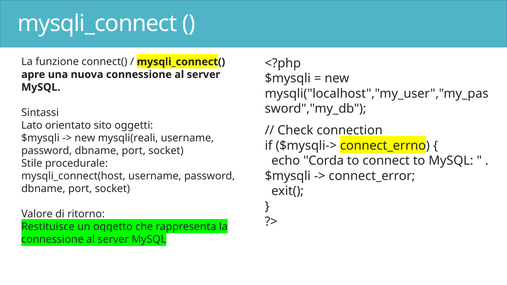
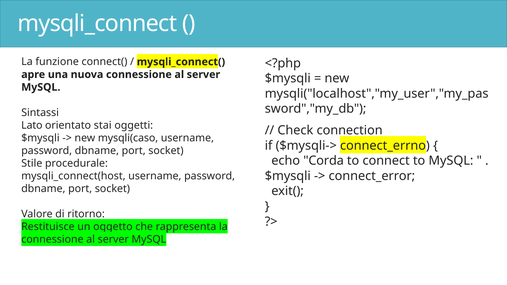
sito: sito -> stai
mysqli(reali: mysqli(reali -> mysqli(caso
